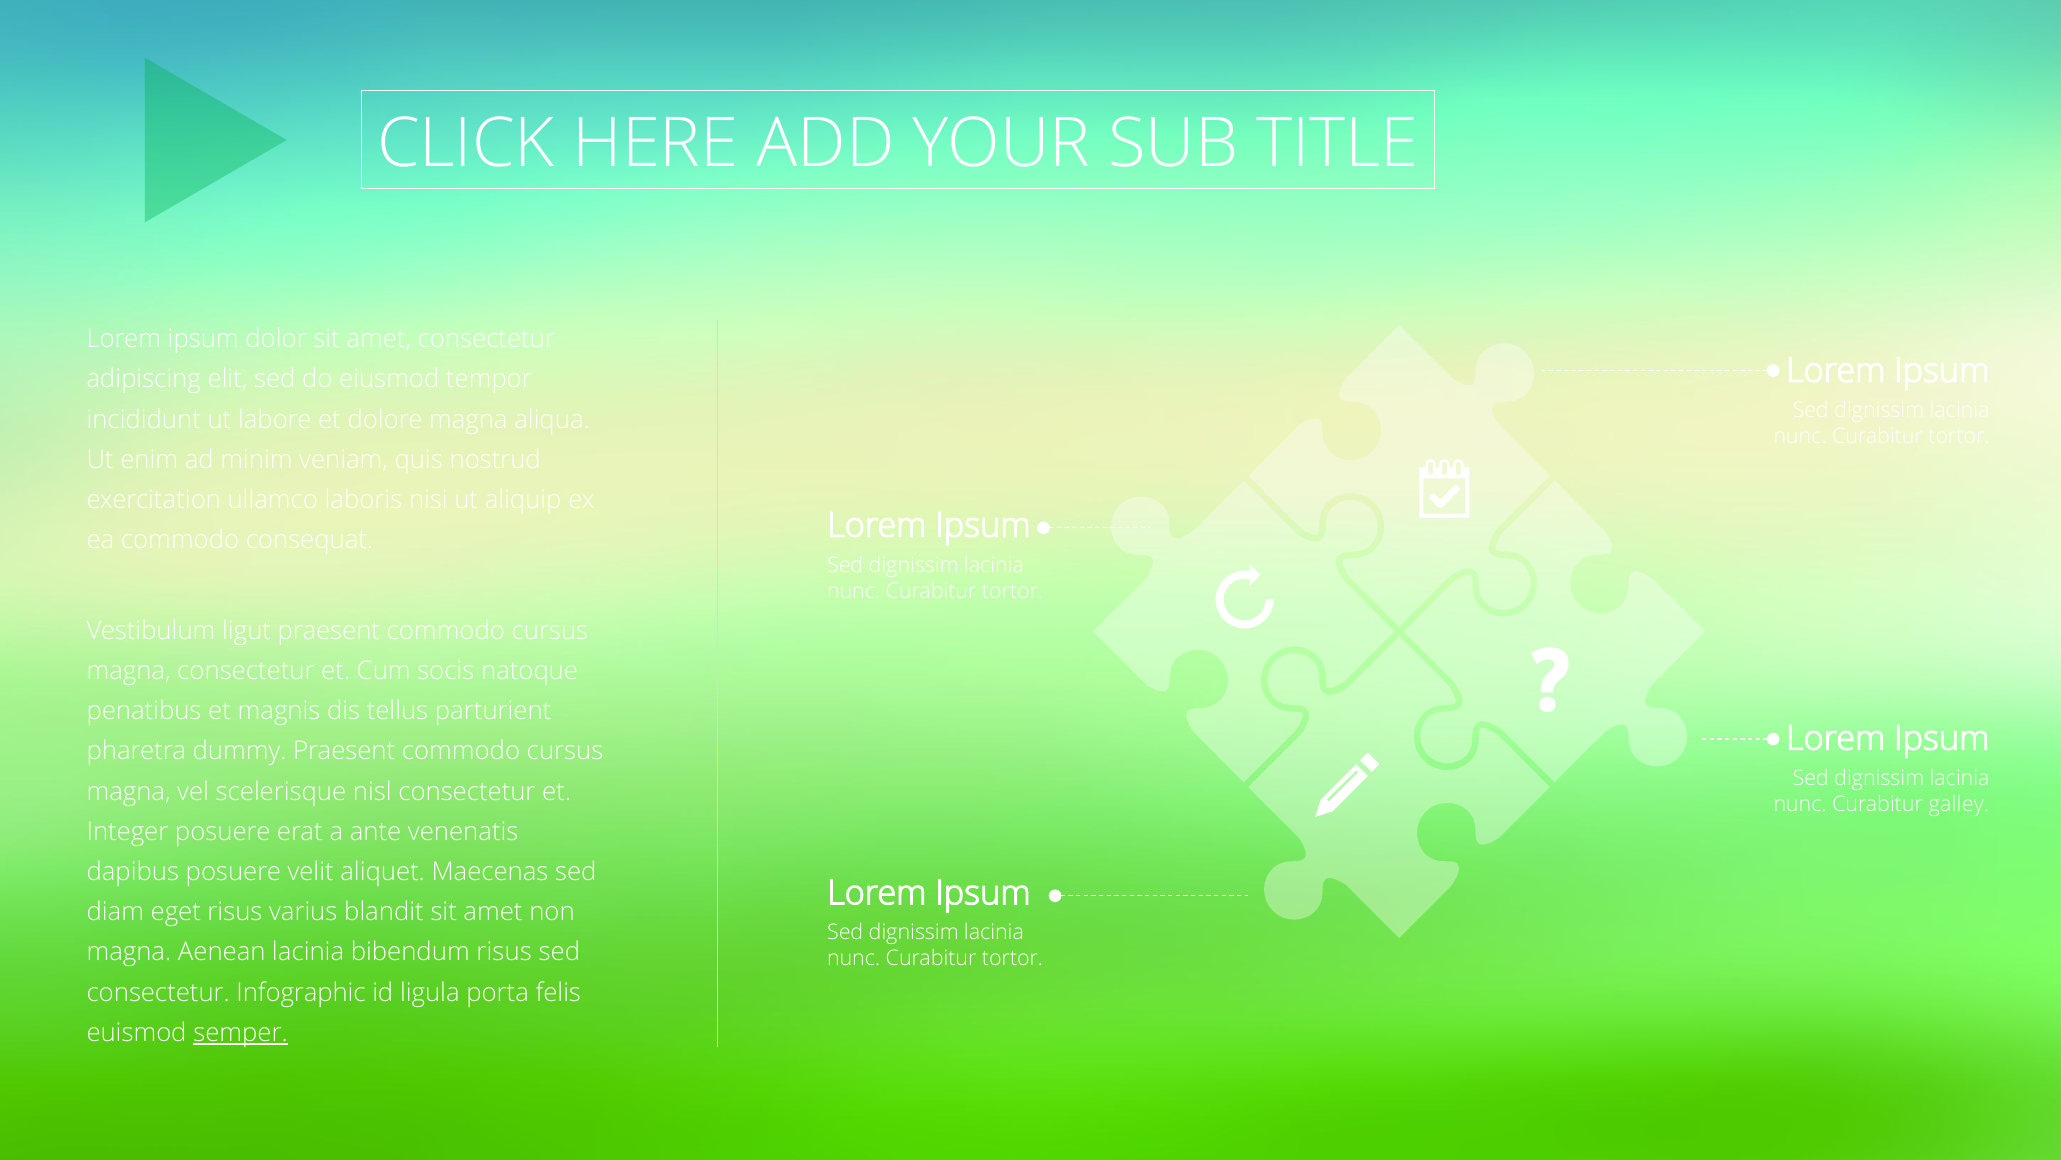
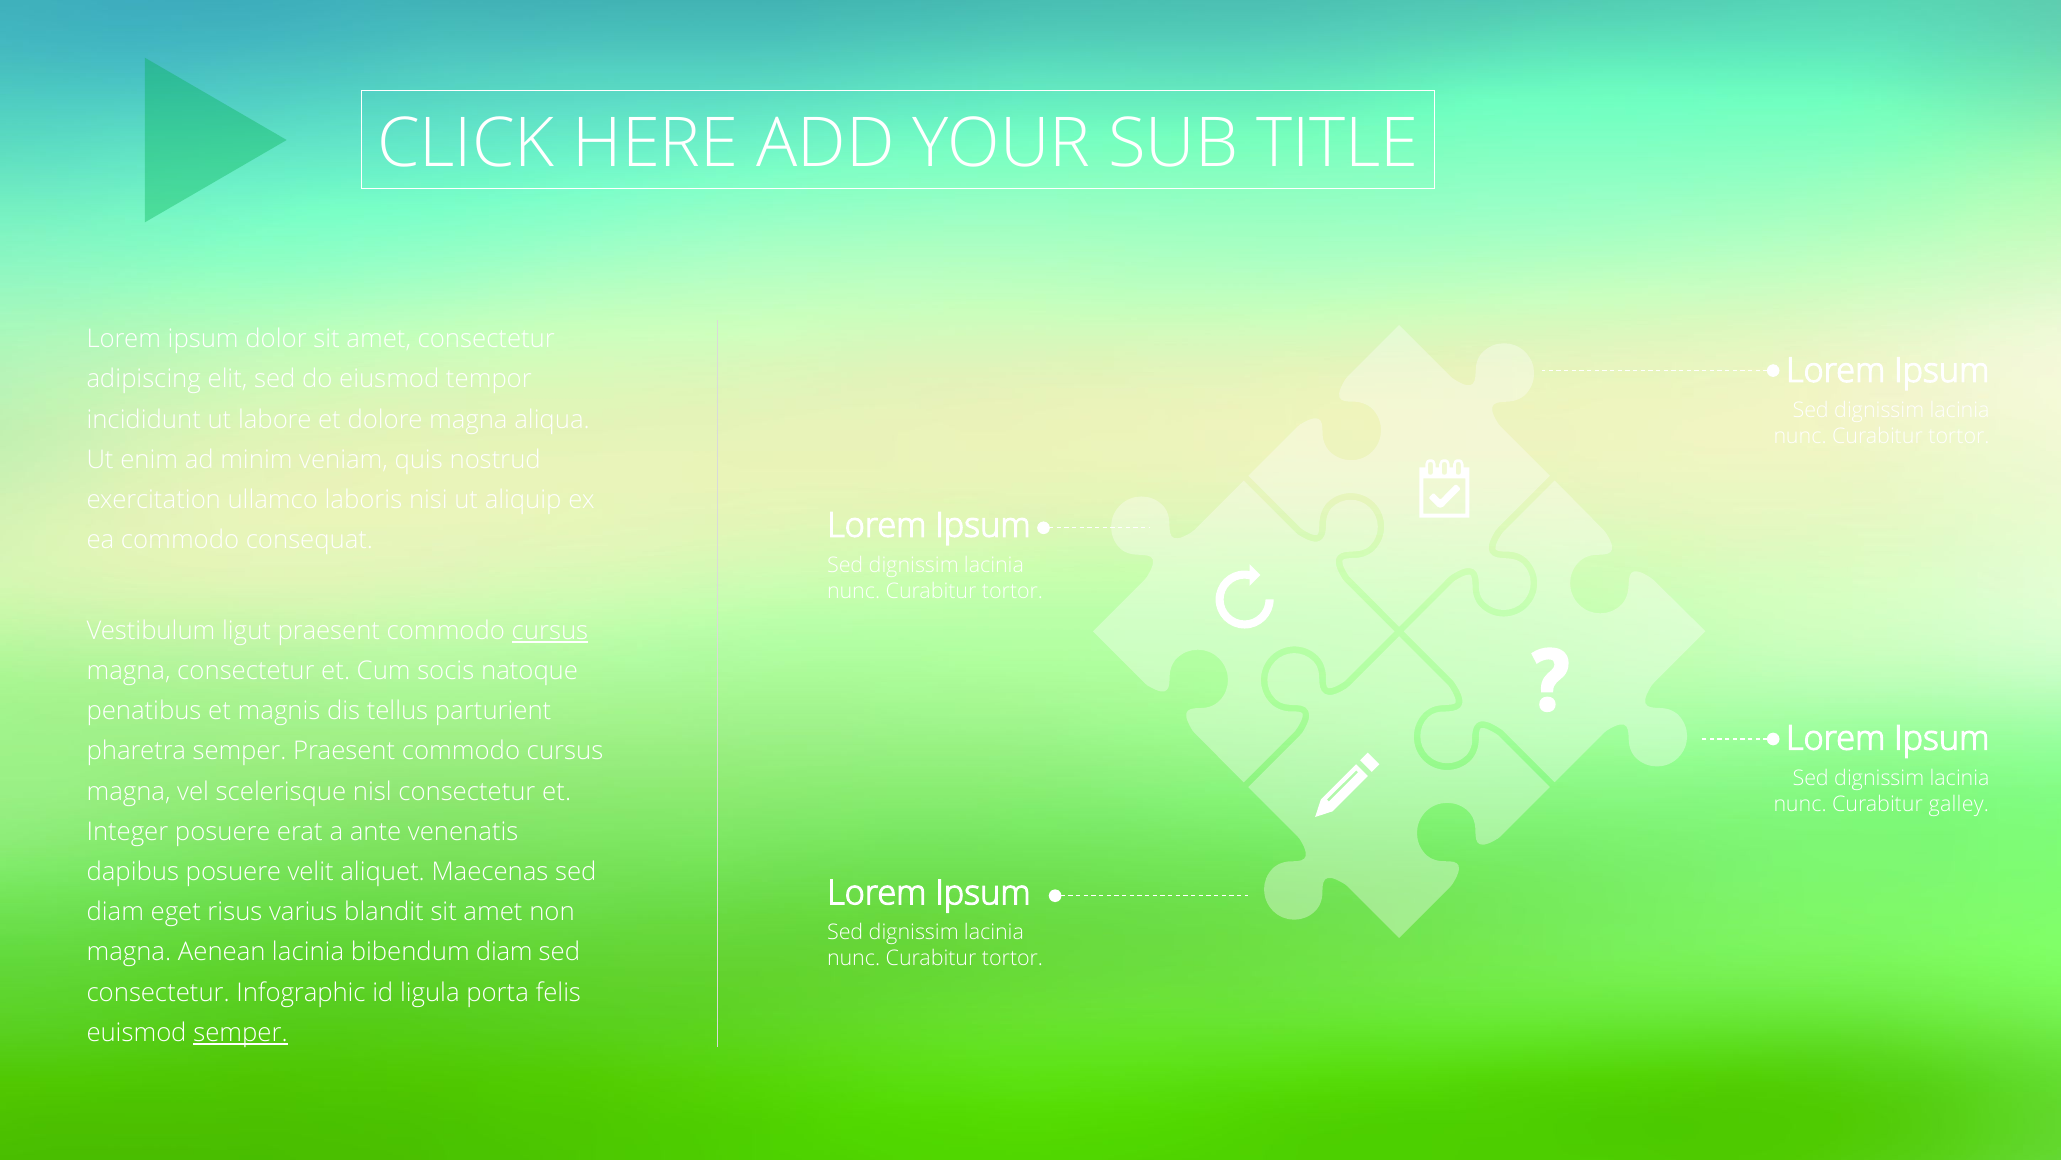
cursus at (550, 631) underline: none -> present
pharetra dummy: dummy -> semper
bibendum risus: risus -> diam
